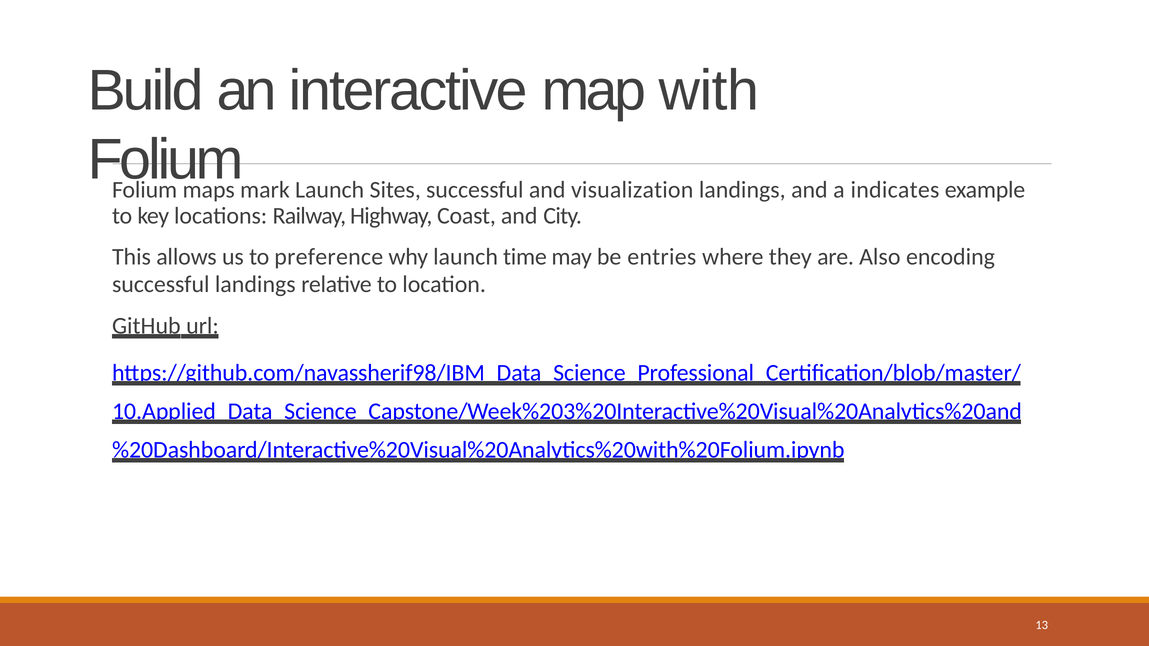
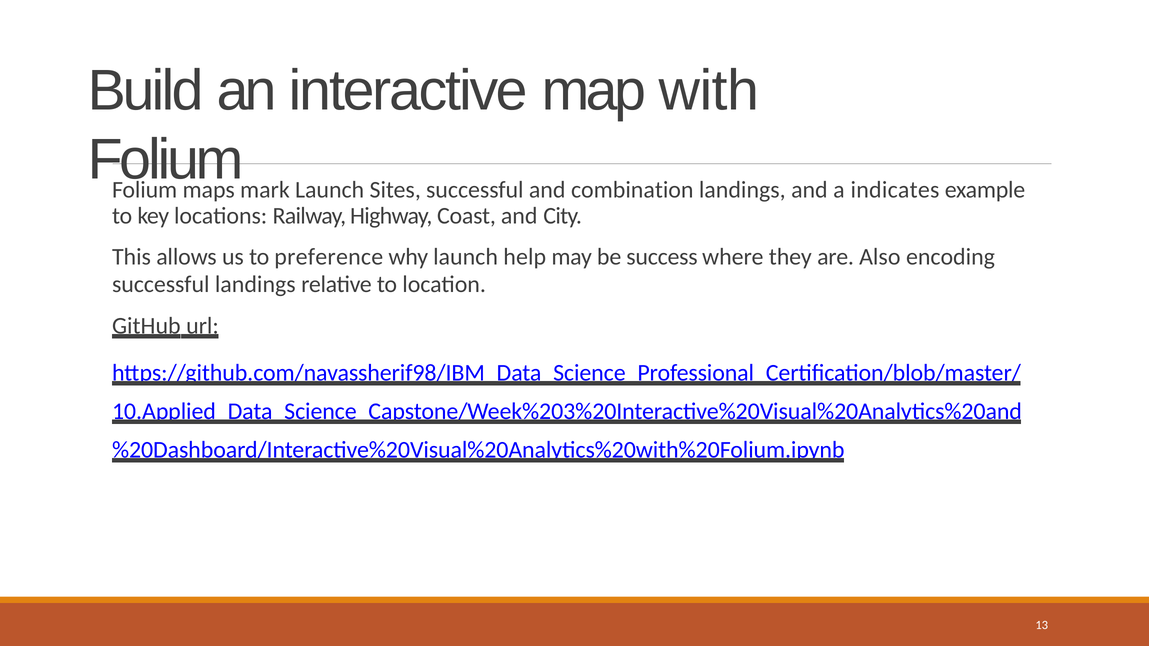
visualization: visualization -> combination
time: time -> help
entries: entries -> success
